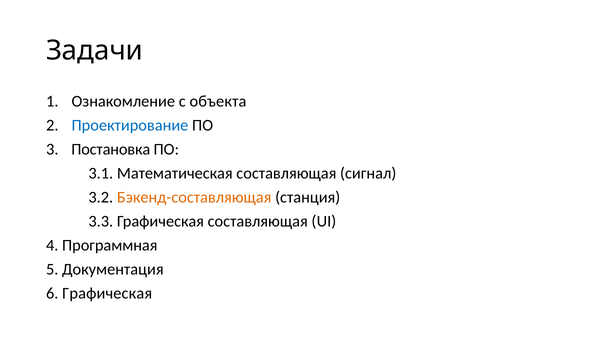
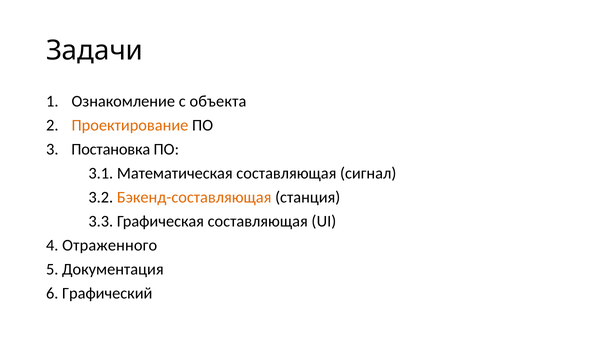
Проектирование colour: blue -> orange
Программная: Программная -> Отраженного
6 Графическая: Графическая -> Графический
